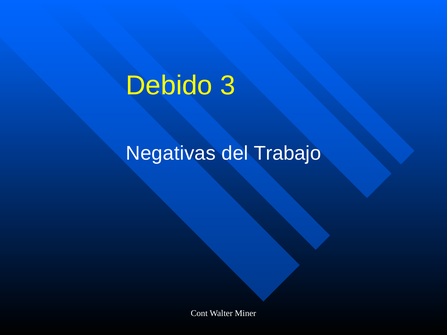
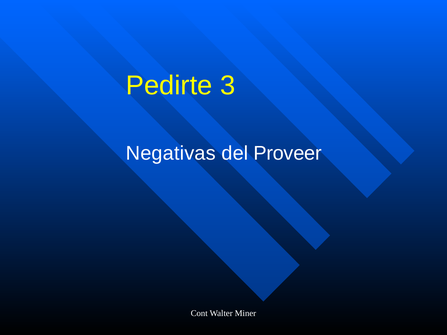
Debido: Debido -> Pedirte
Trabajo: Trabajo -> Proveer
